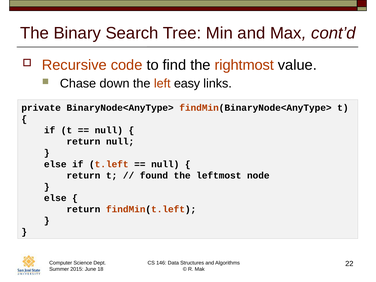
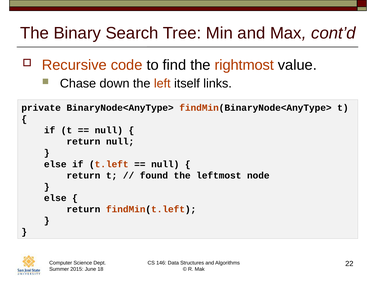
easy: easy -> itself
